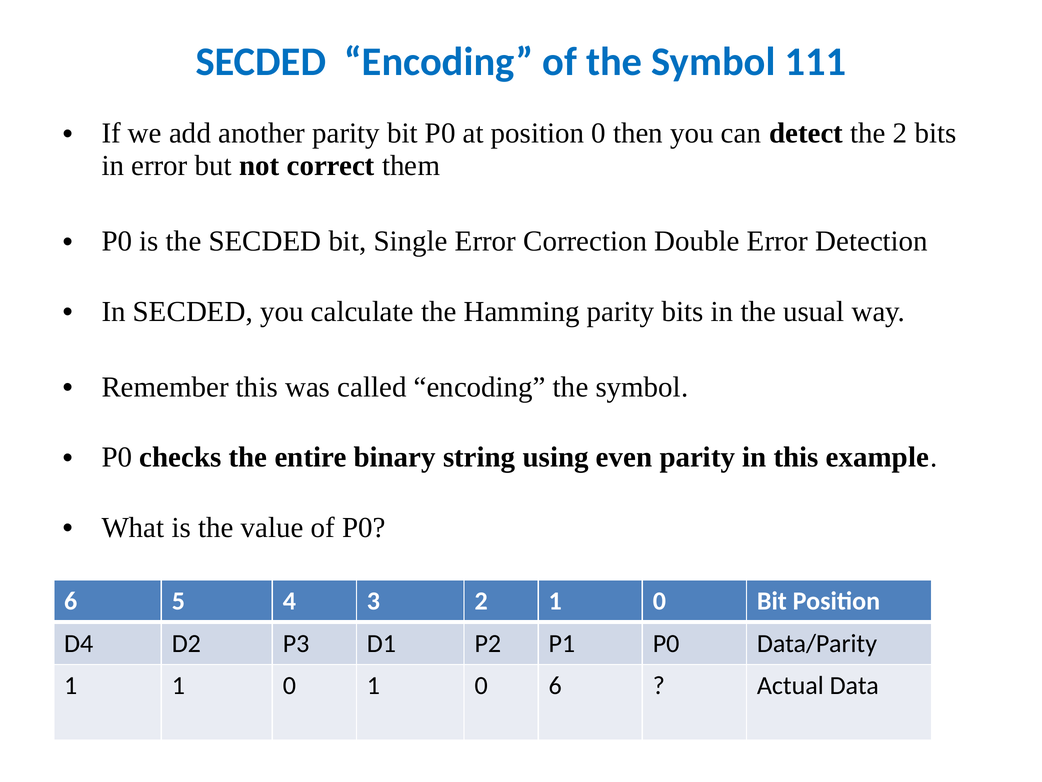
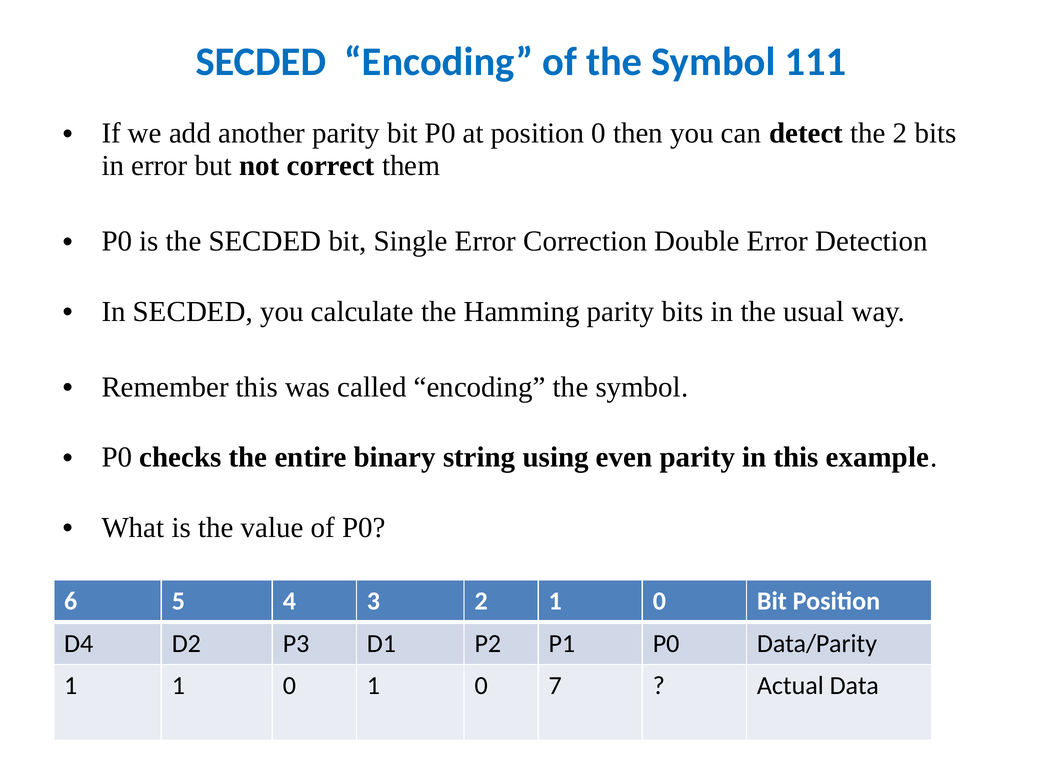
0 6: 6 -> 7
